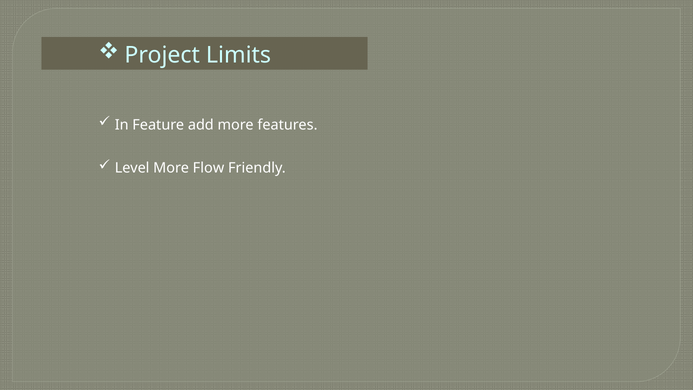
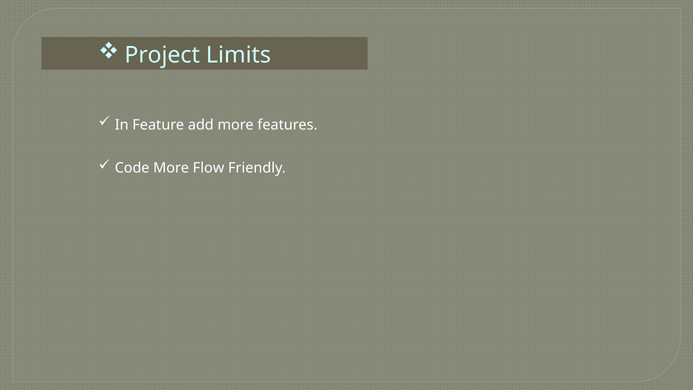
Level: Level -> Code
